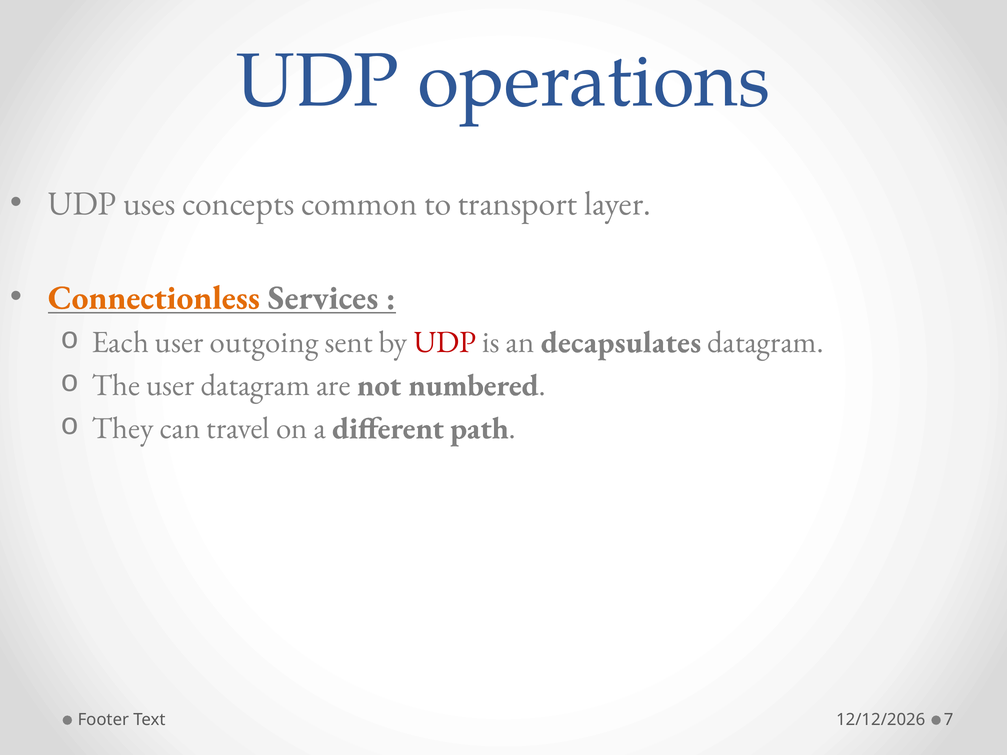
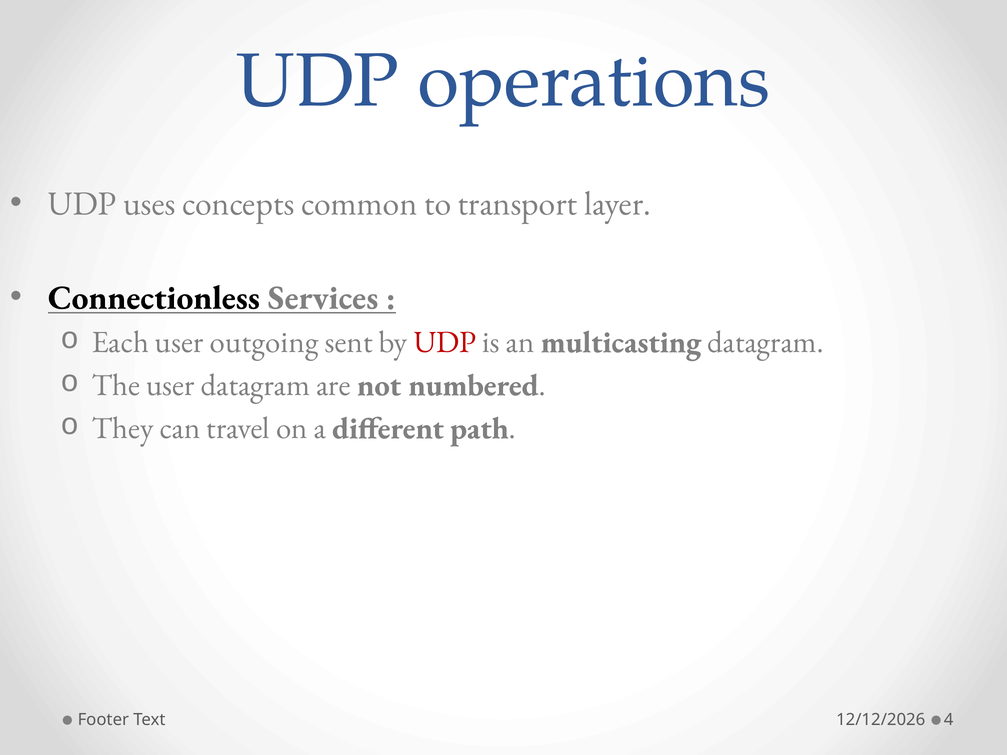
Connectionless colour: orange -> black
decapsulates: decapsulates -> multicasting
7: 7 -> 4
